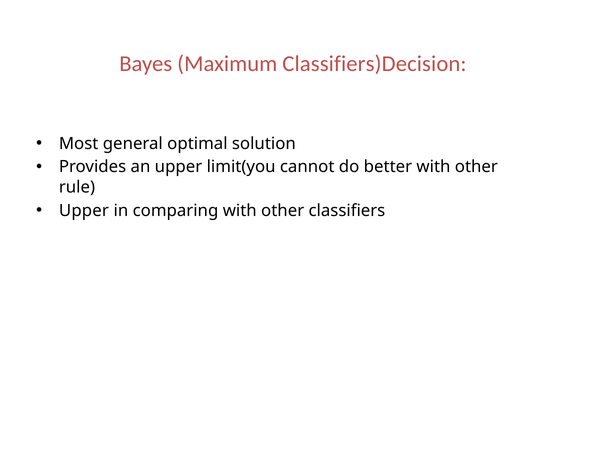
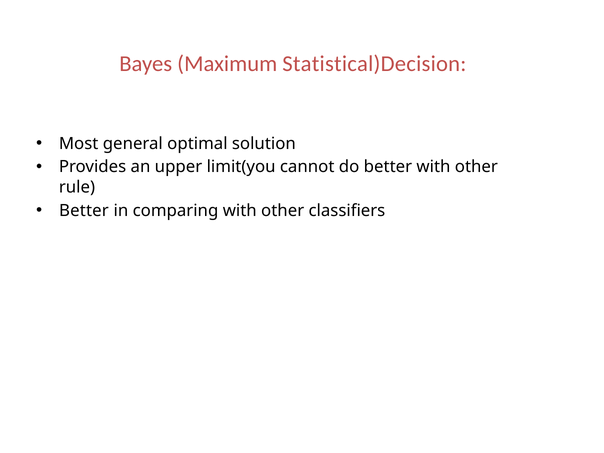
Classifiers)Decision: Classifiers)Decision -> Statistical)Decision
Upper at (84, 211): Upper -> Better
